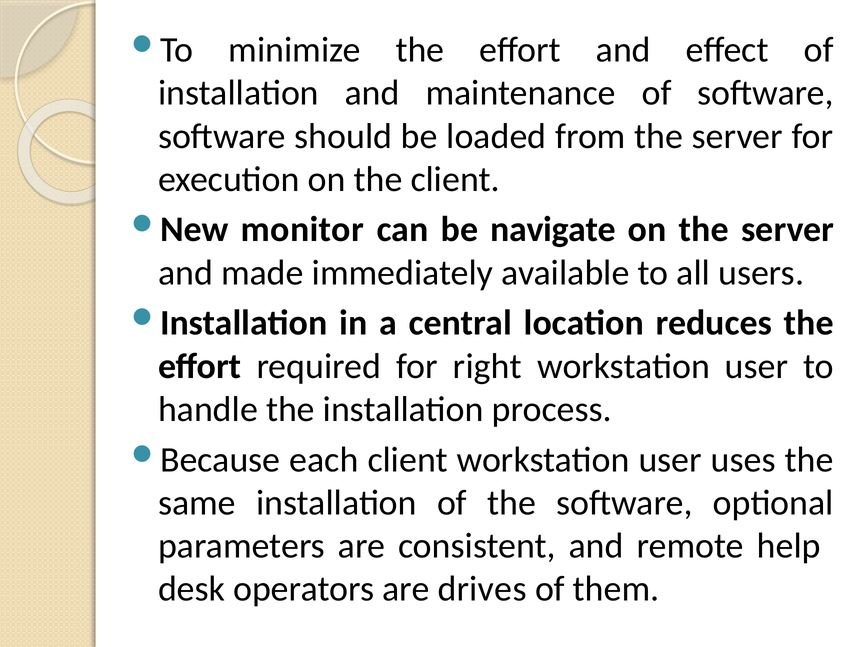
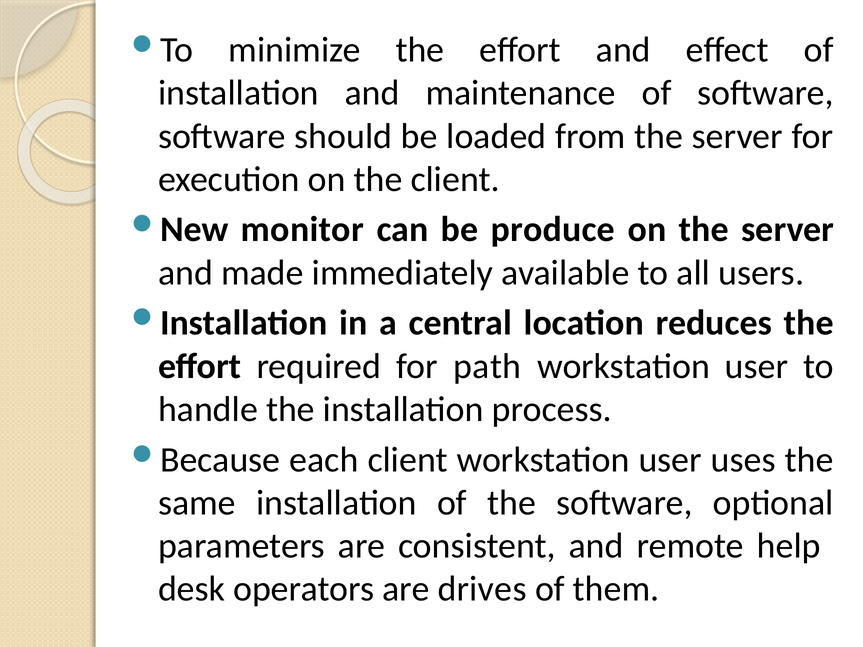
navigate: navigate -> produce
right: right -> path
